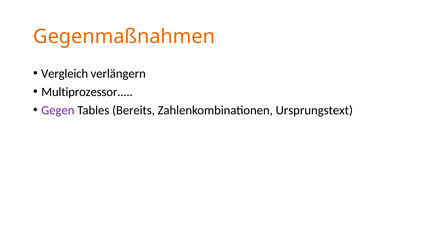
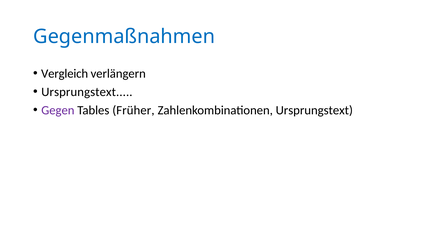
Gegenmaßnahmen colour: orange -> blue
Multiprozessor at (87, 92): Multiprozessor -> Ursprungstext
Bereits: Bereits -> Früher
